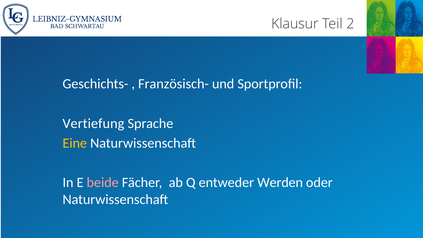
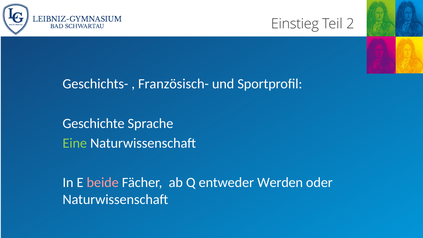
Klausur: Klausur -> Einstieg
Vertiefung: Vertiefung -> Geschichte
Eine colour: yellow -> light green
